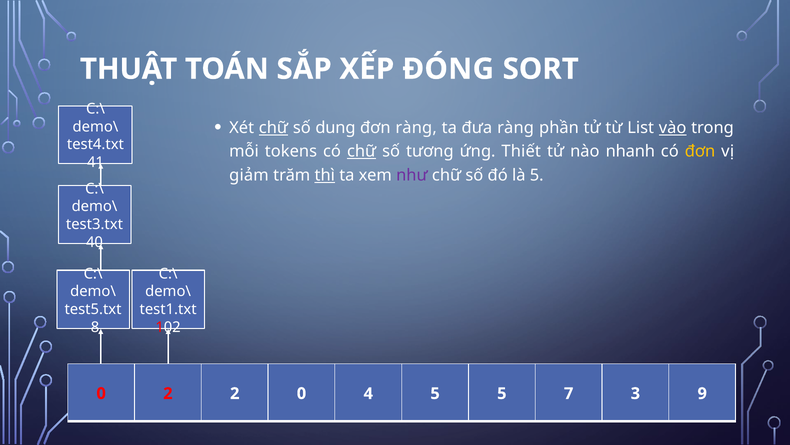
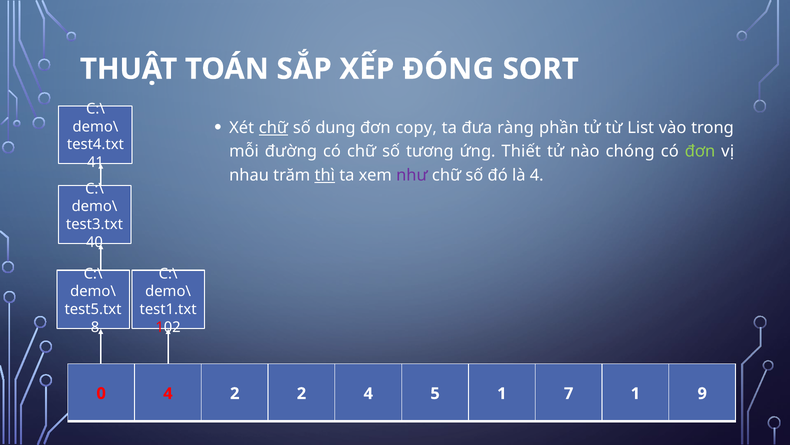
đơn ràng: ràng -> copy
vào underline: present -> none
tokens: tokens -> đường
chữ at (362, 151) underline: present -> none
nhanh: nhanh -> chóng
đơn at (700, 151) colour: yellow -> light green
giảm: giảm -> nhau
là 5: 5 -> 4
0 2: 2 -> 4
2 0: 0 -> 2
5 5: 5 -> 1
7 3: 3 -> 1
